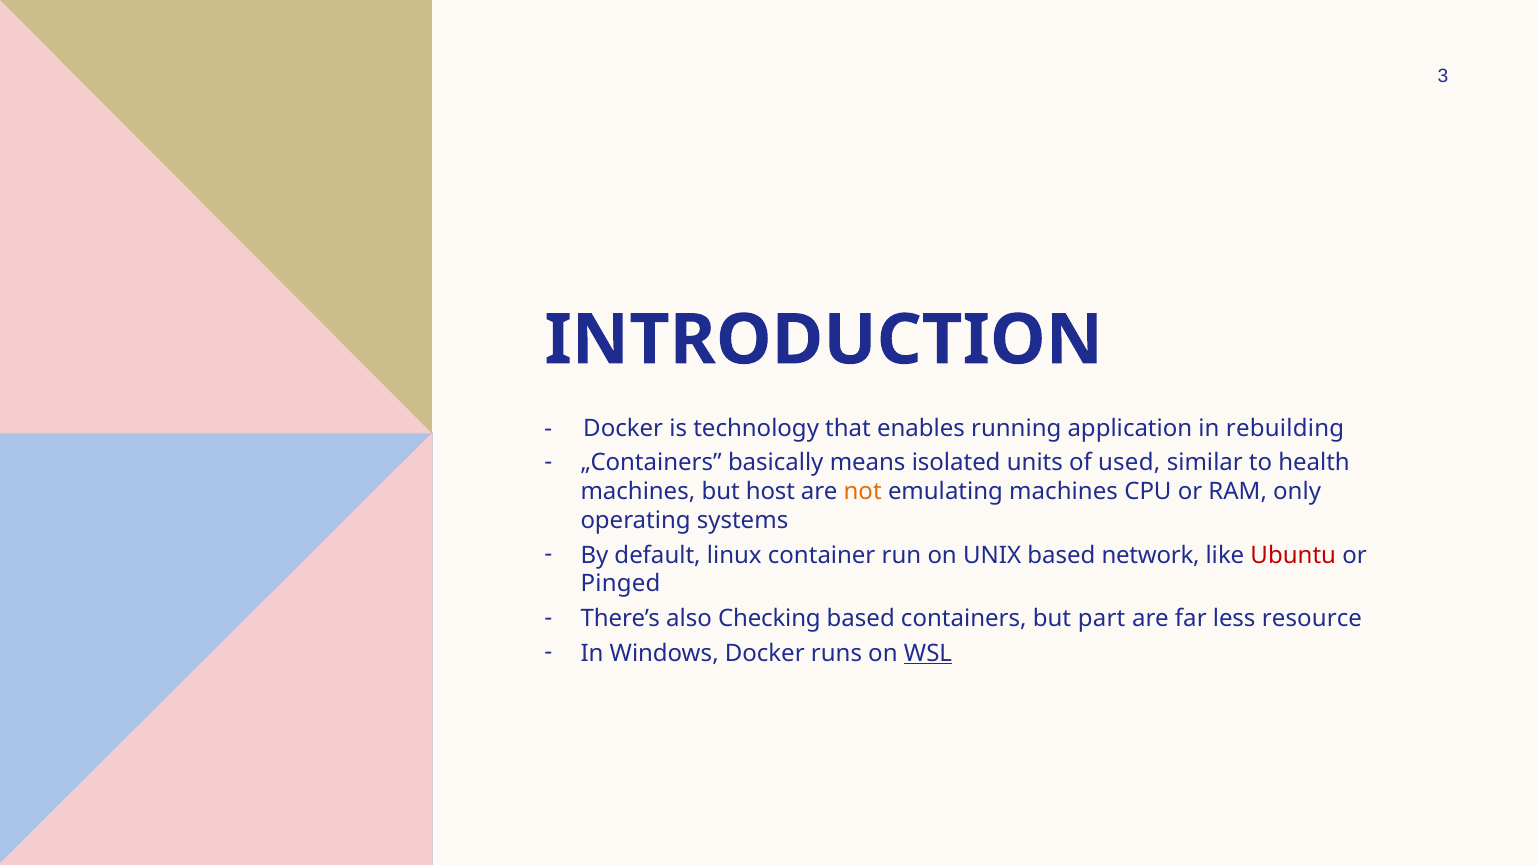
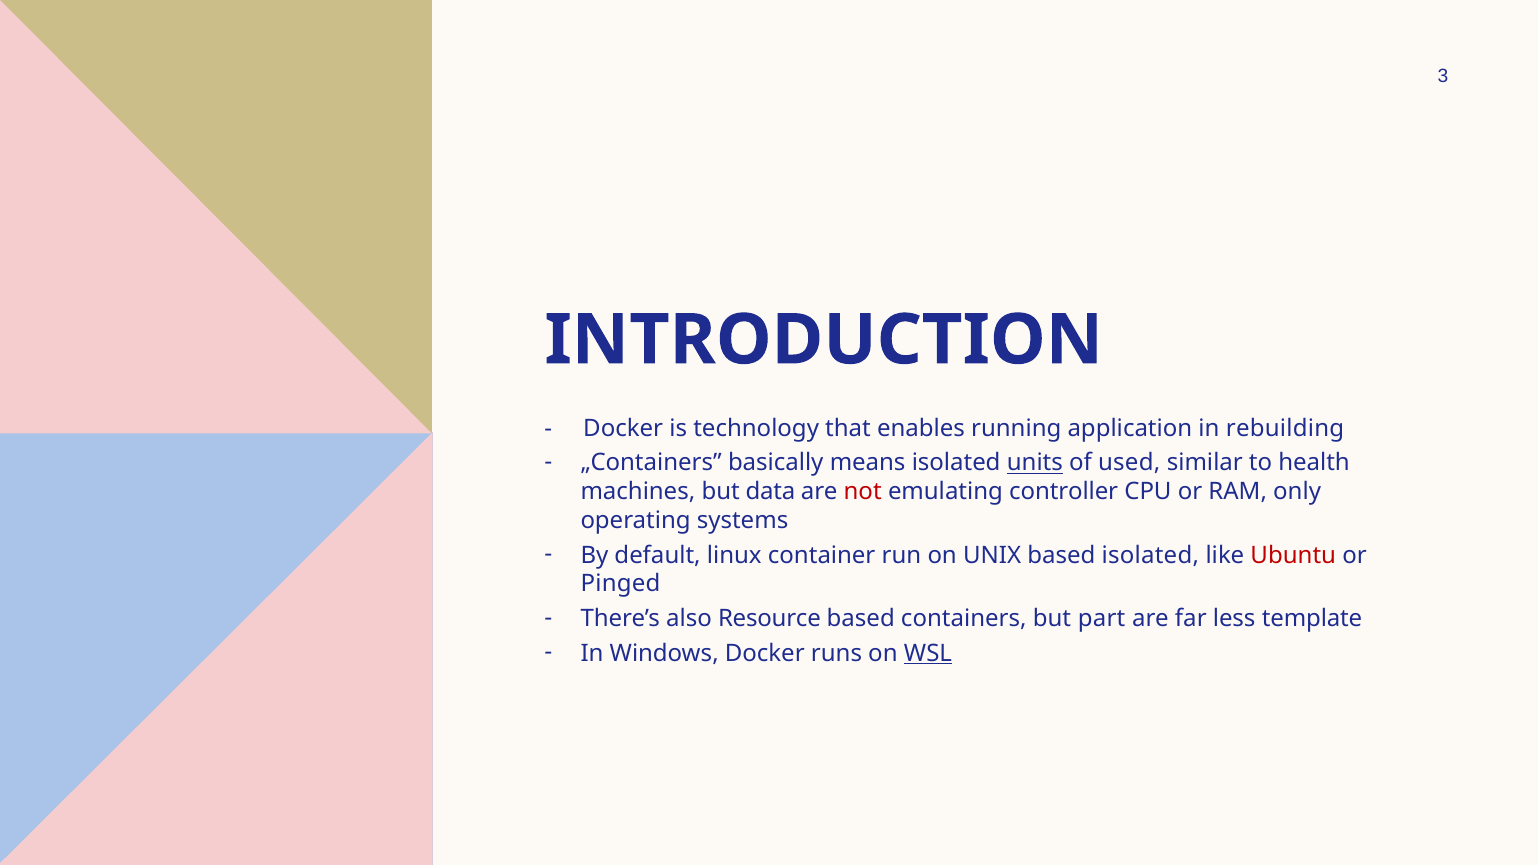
units underline: none -> present
host: host -> data
not colour: orange -> red
emulating machines: machines -> controller
based network: network -> isolated
Checking: Checking -> Resource
resource: resource -> template
